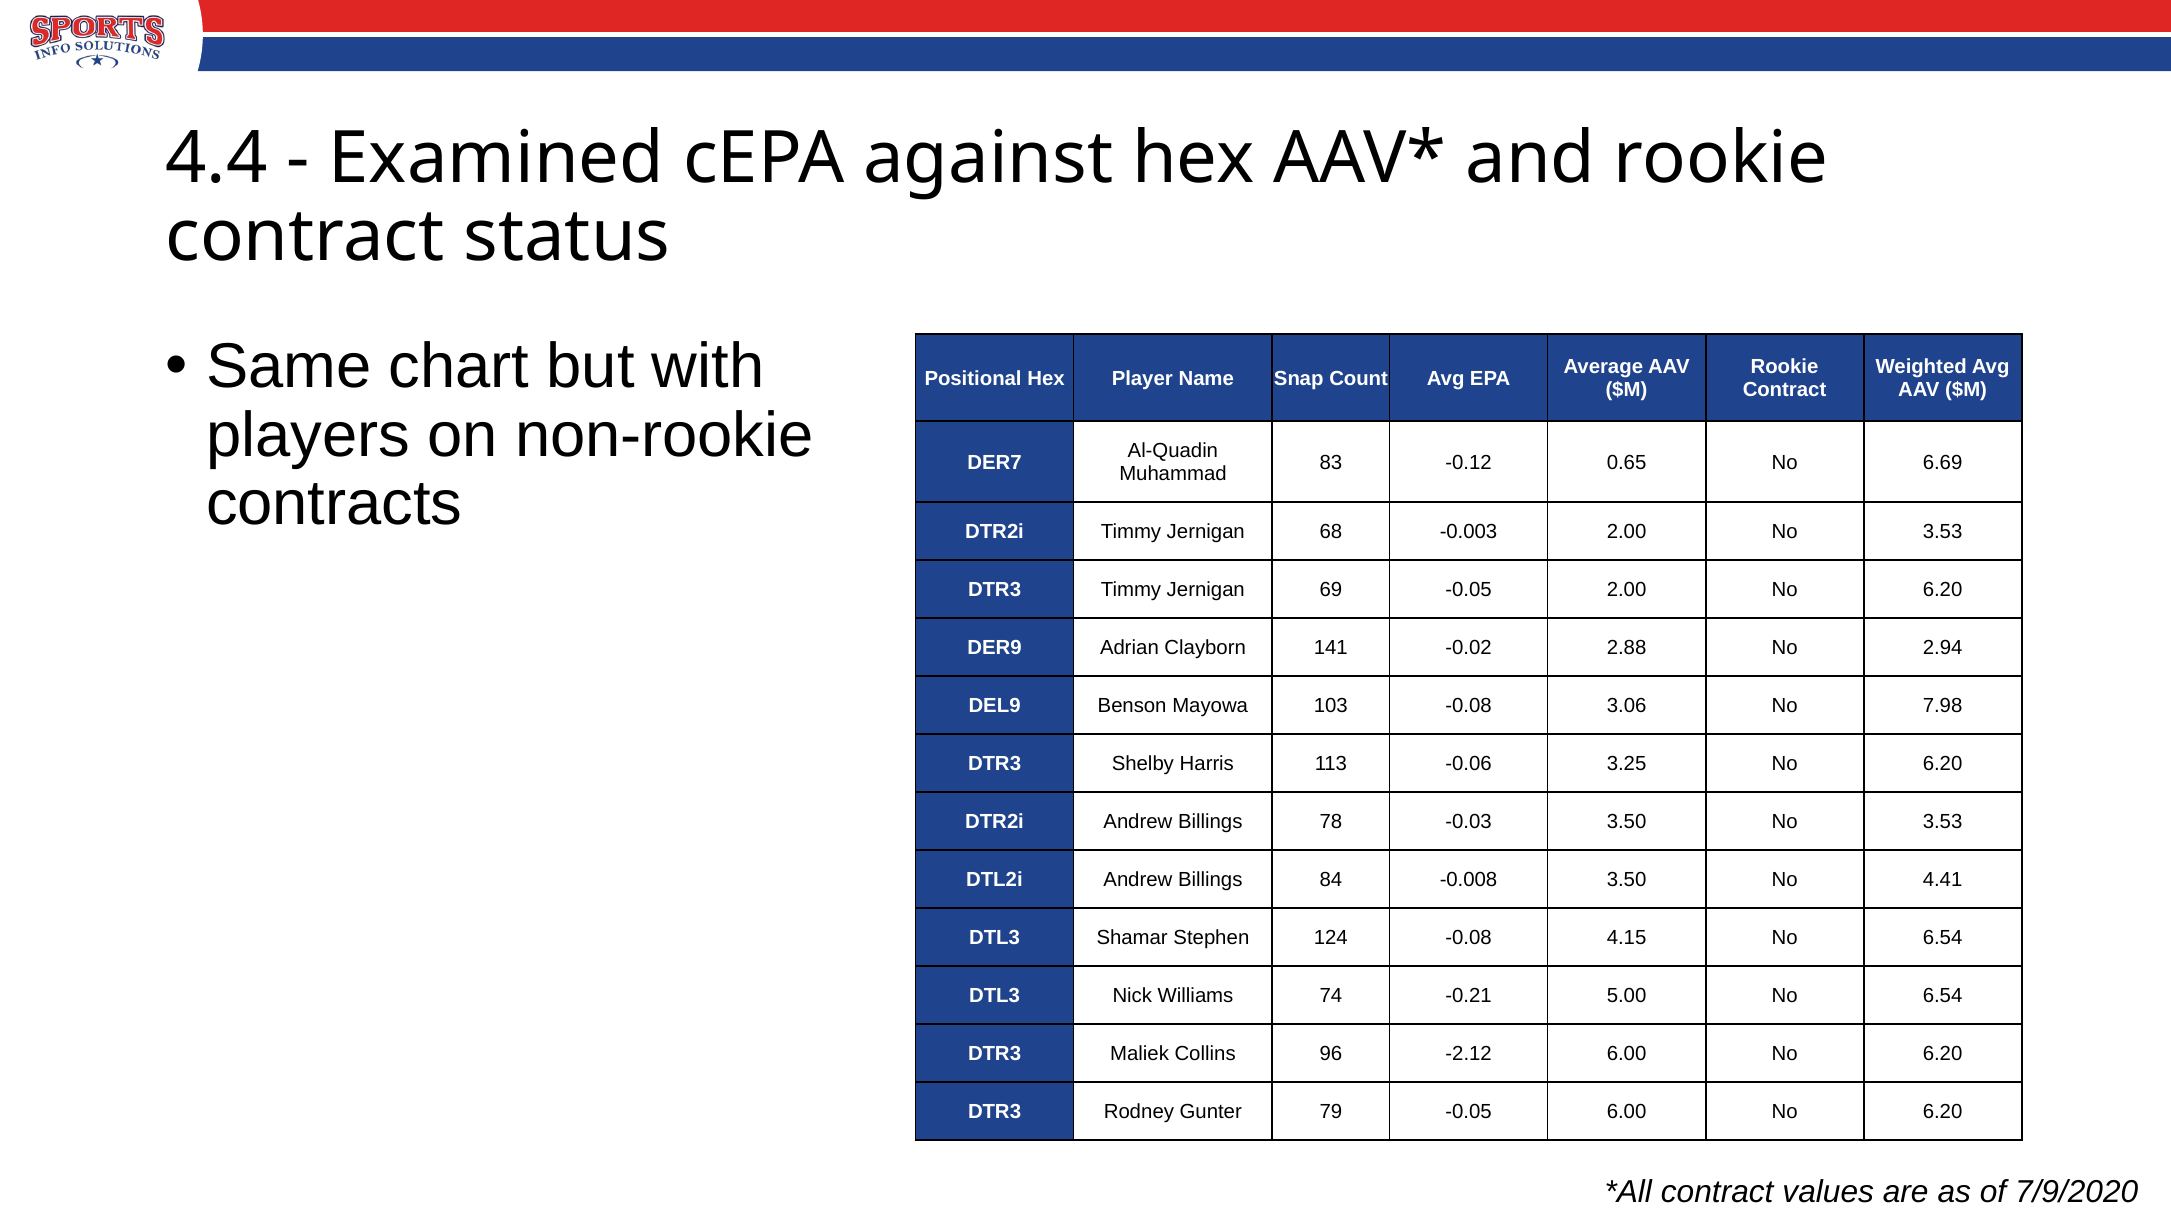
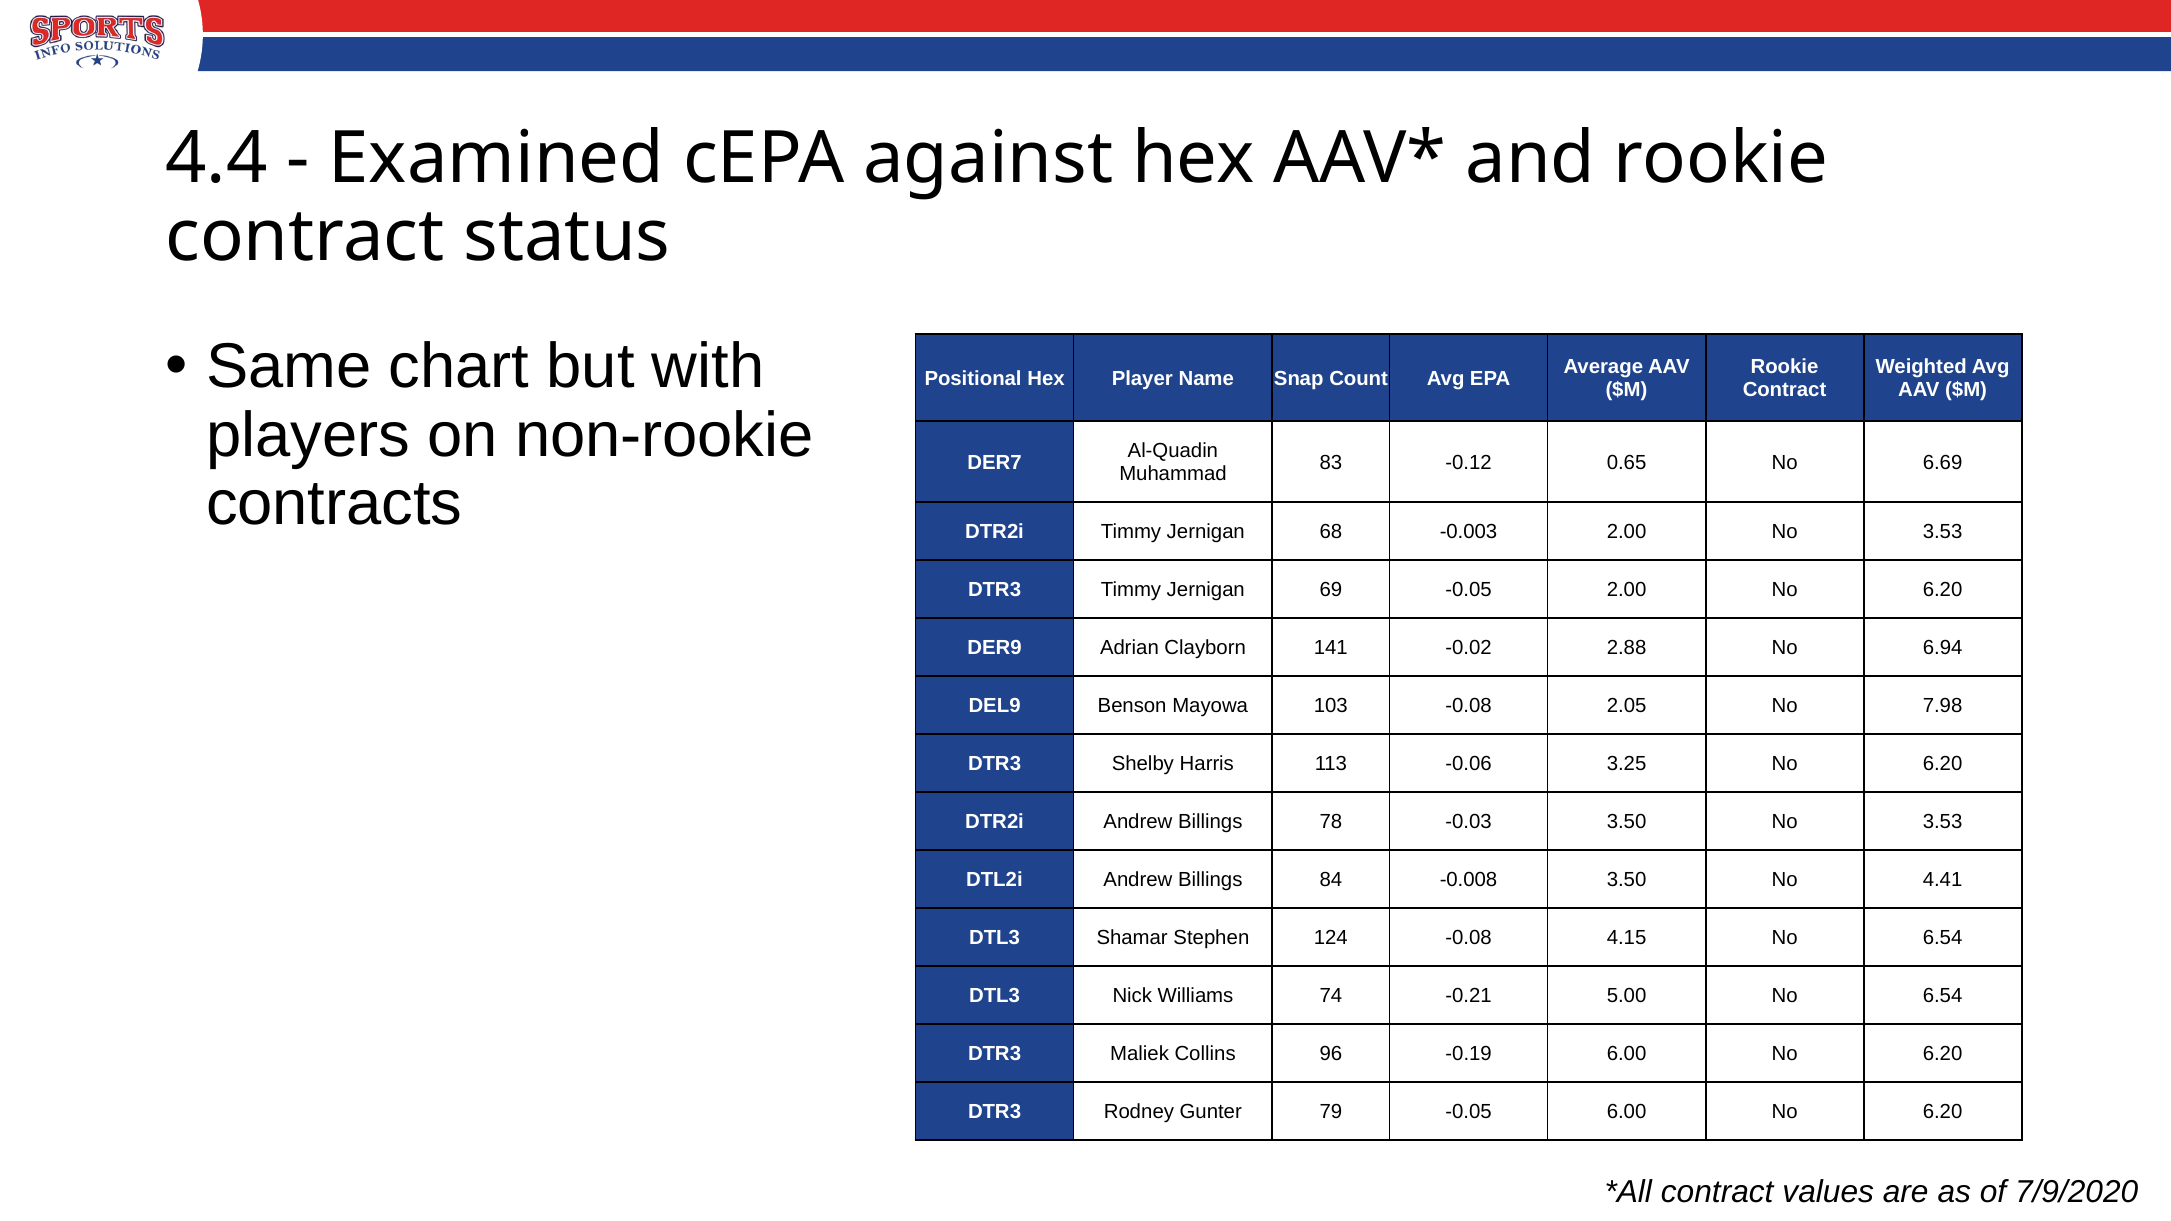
2.94: 2.94 -> 6.94
3.06: 3.06 -> 2.05
-2.12: -2.12 -> -0.19
